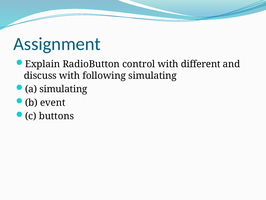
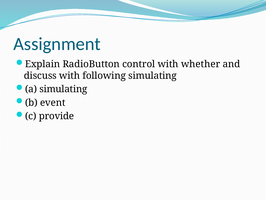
different: different -> whether
buttons: buttons -> provide
